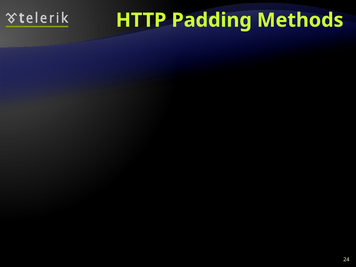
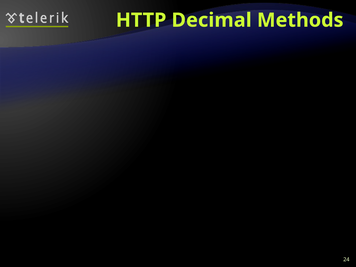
Padding: Padding -> Decimal
